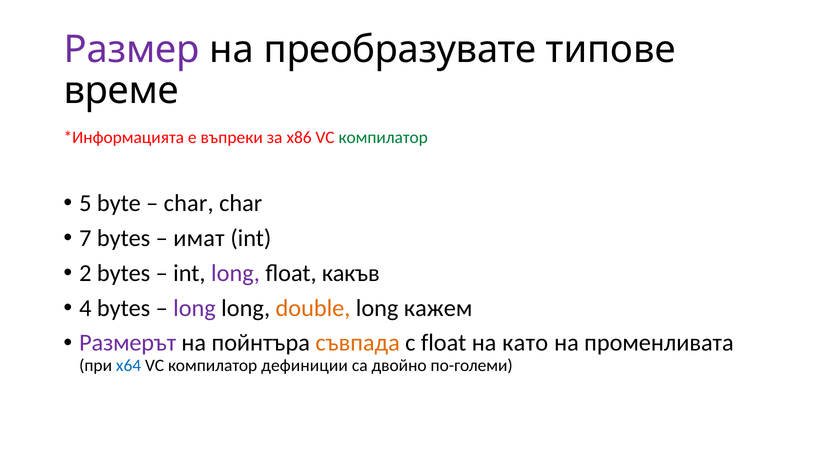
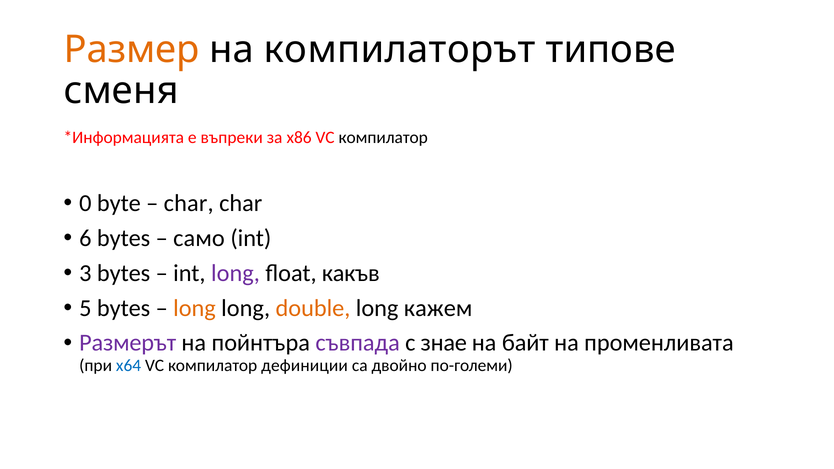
Размер colour: purple -> orange
преобразувате: преобразувате -> компилаторът
време: време -> сменя
компилатор at (383, 137) colour: green -> black
5: 5 -> 0
7: 7 -> 6
имат: имат -> само
2: 2 -> 3
4: 4 -> 5
long at (195, 308) colour: purple -> orange
съвпада colour: orange -> purple
с float: float -> знае
като: като -> байт
